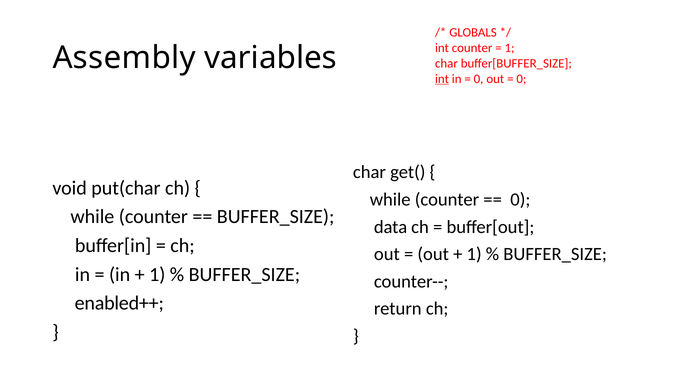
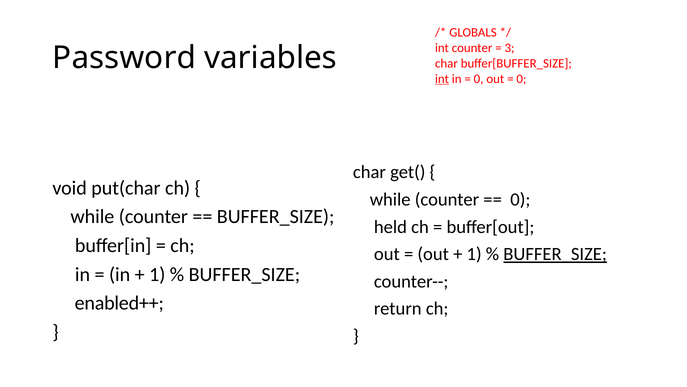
1 at (510, 48): 1 -> 3
Assembly: Assembly -> Password
data: data -> held
BUFFER_SIZE at (555, 254) underline: none -> present
